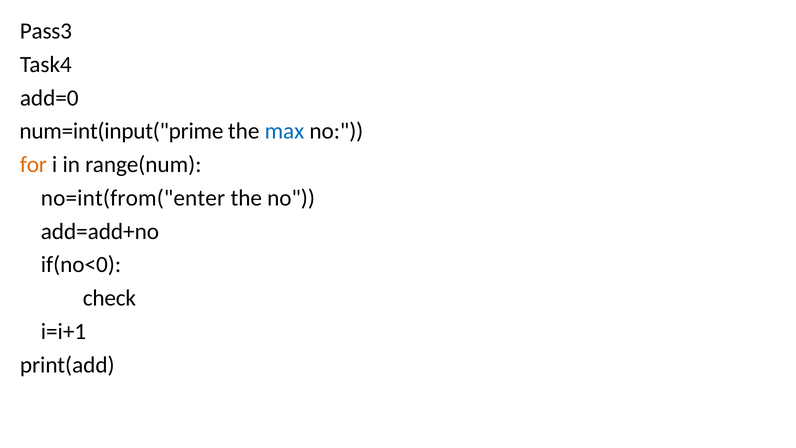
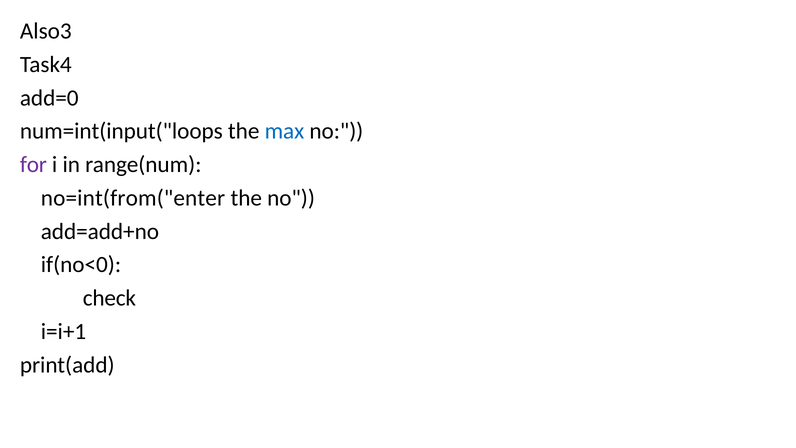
Pass3: Pass3 -> Also3
num=int(input("prime: num=int(input("prime -> num=int(input("loops
for colour: orange -> purple
